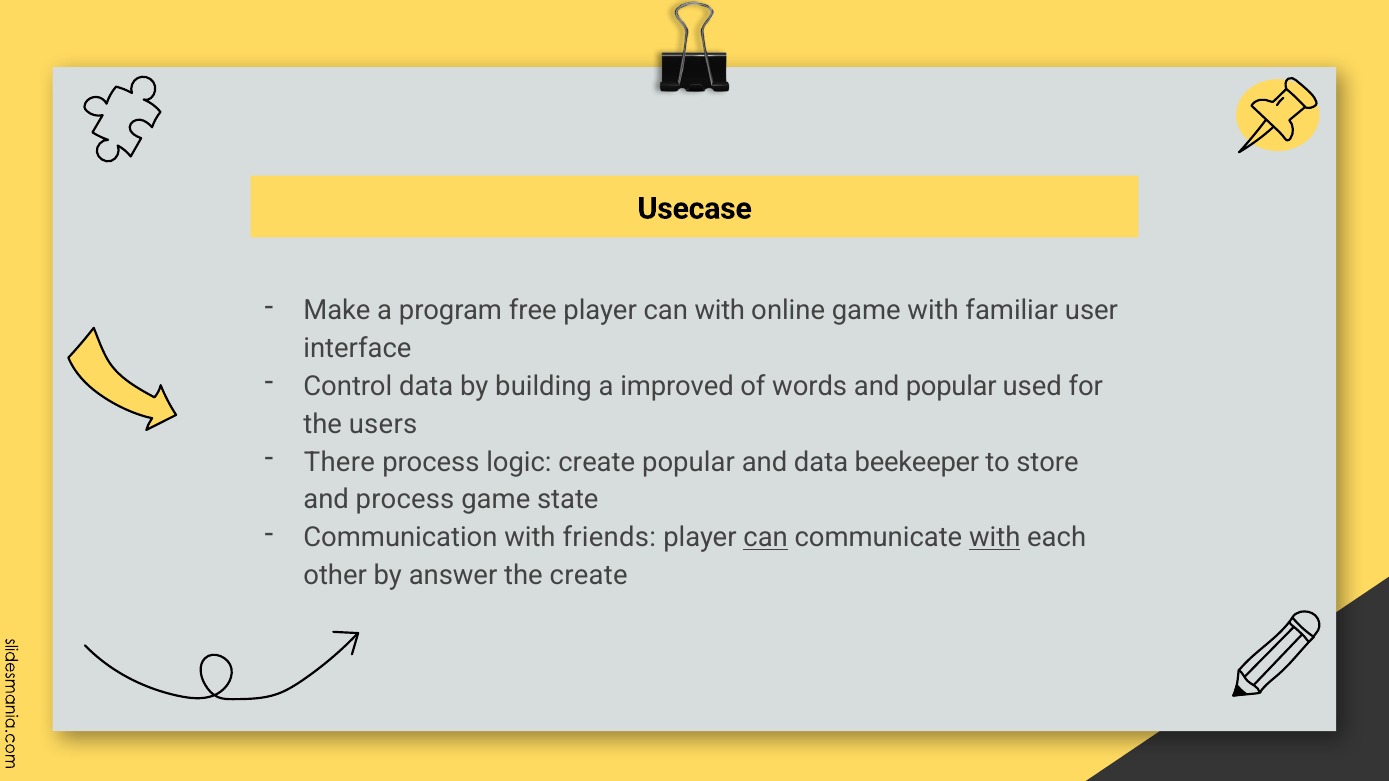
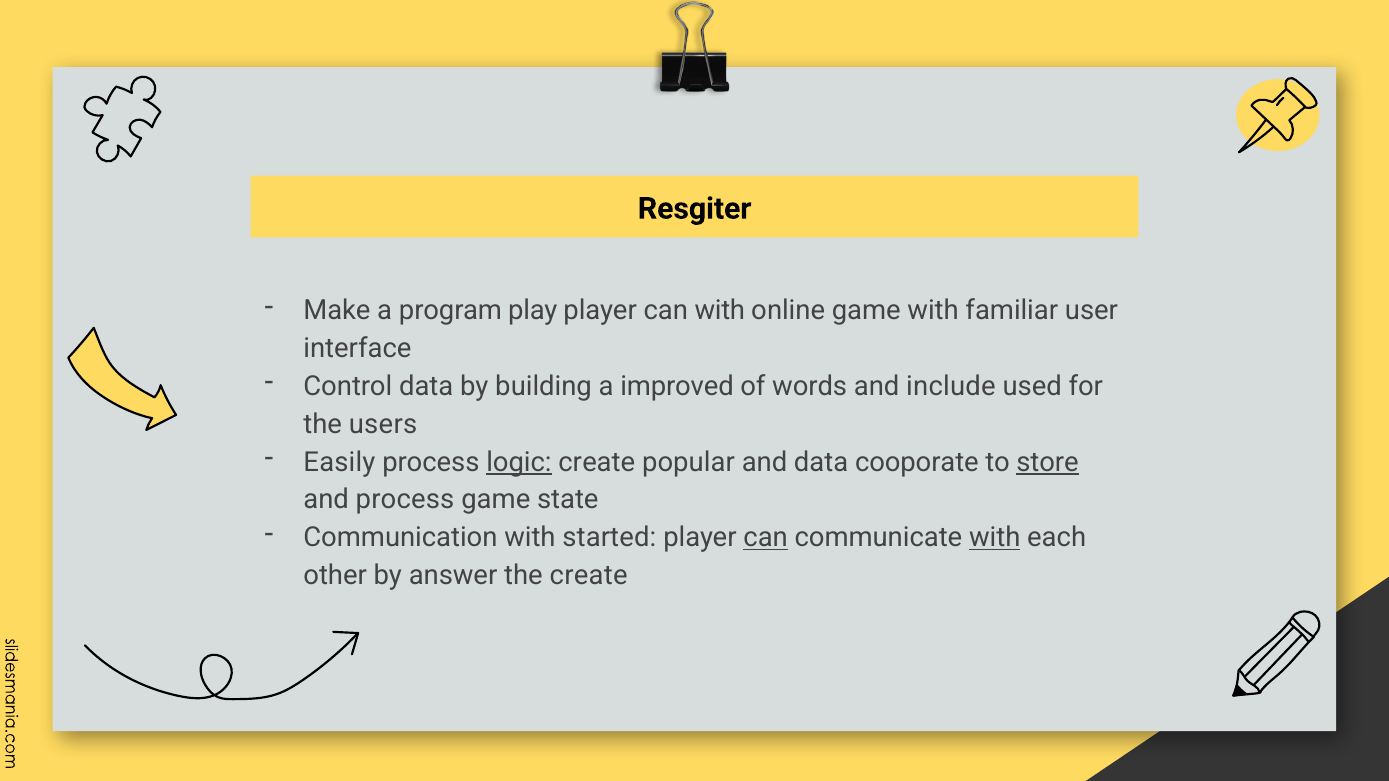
Usecase: Usecase -> Resgiter
free: free -> play
and popular: popular -> include
There: There -> Easily
logic underline: none -> present
beekeeper: beekeeper -> cooporate
store underline: none -> present
friends: friends -> started
